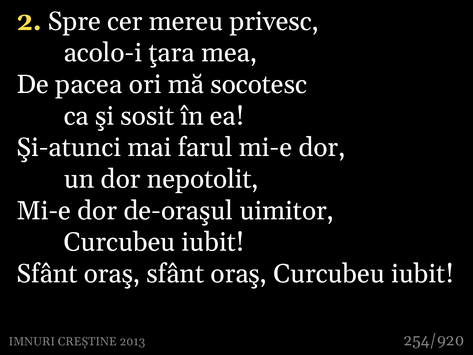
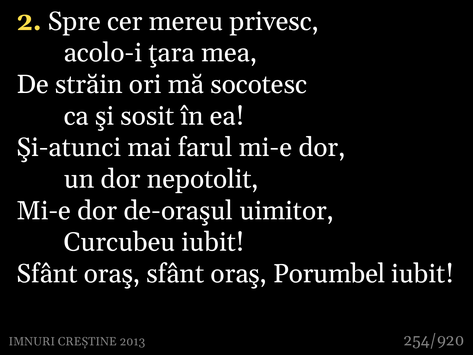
pacea: pacea -> străin
oraş Curcubeu: Curcubeu -> Porumbel
